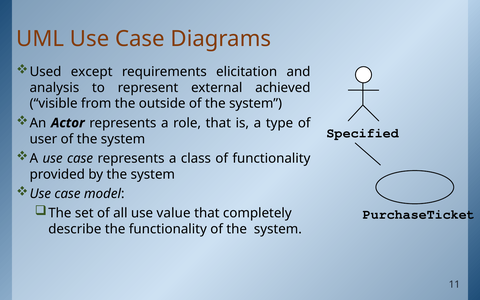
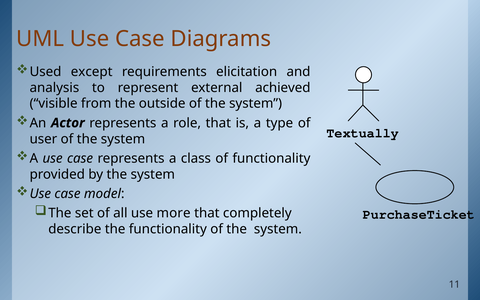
Specified: Specified -> Textually
value: value -> more
